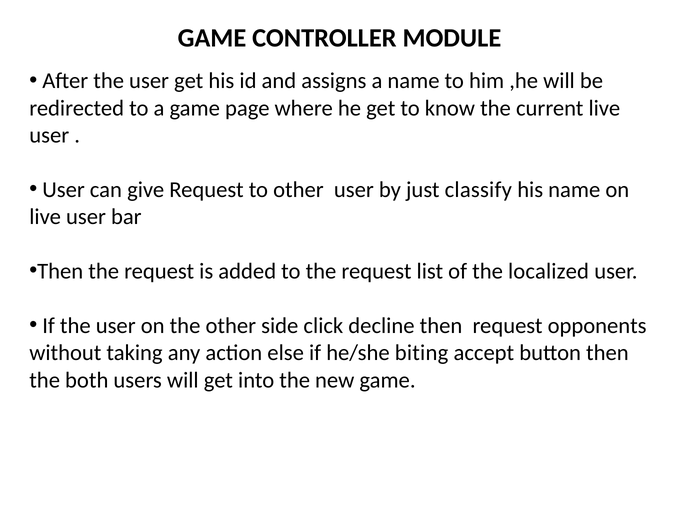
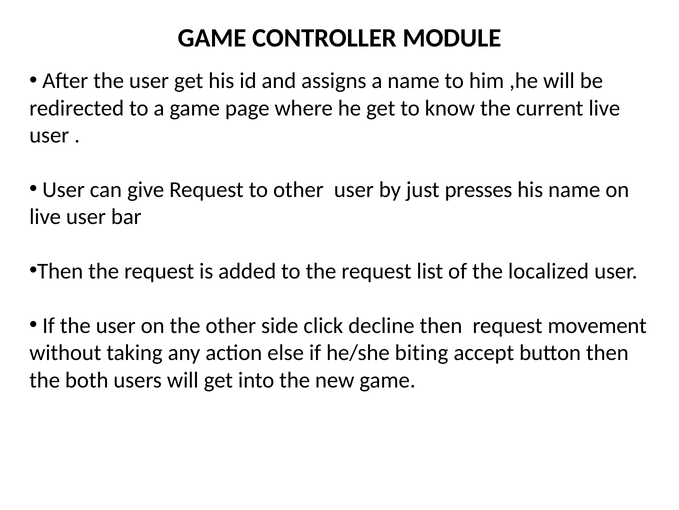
classify: classify -> presses
opponents: opponents -> movement
